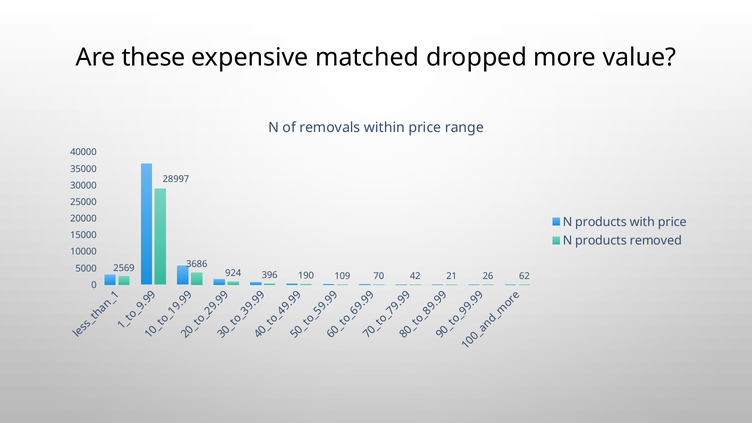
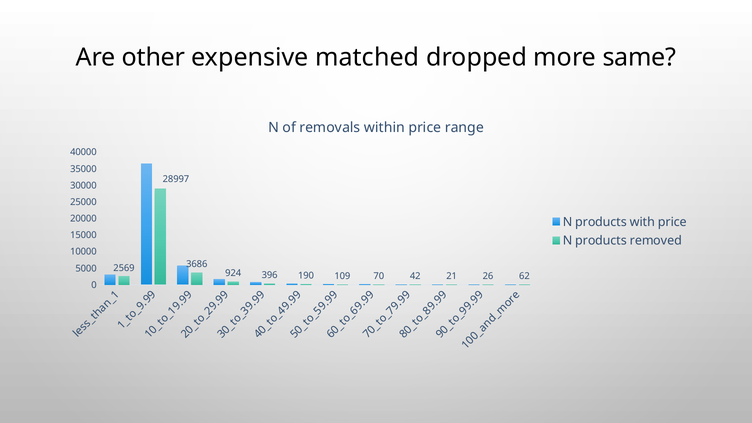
these: these -> other
value: value -> same
